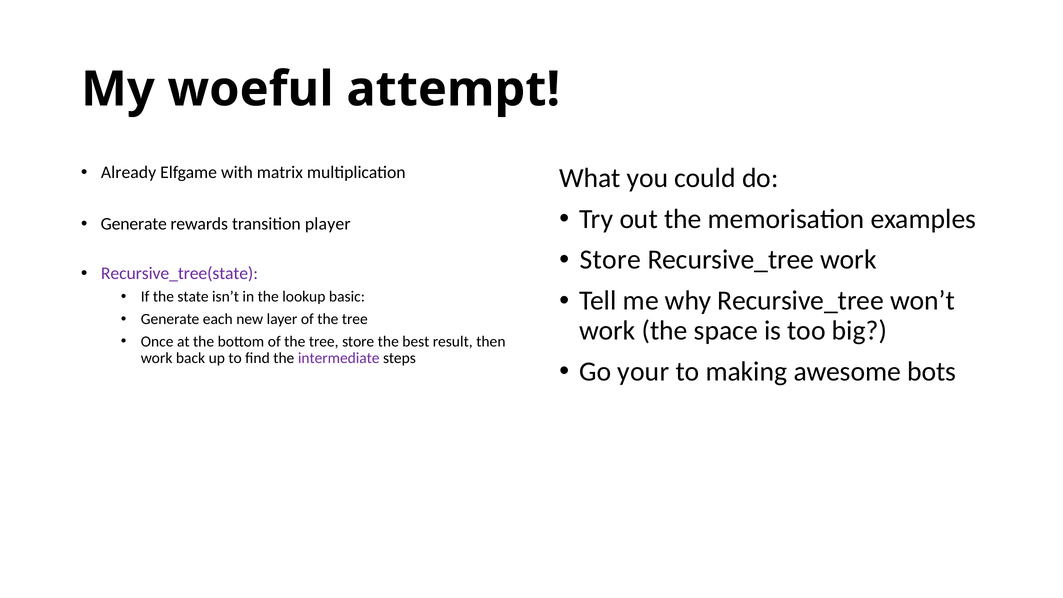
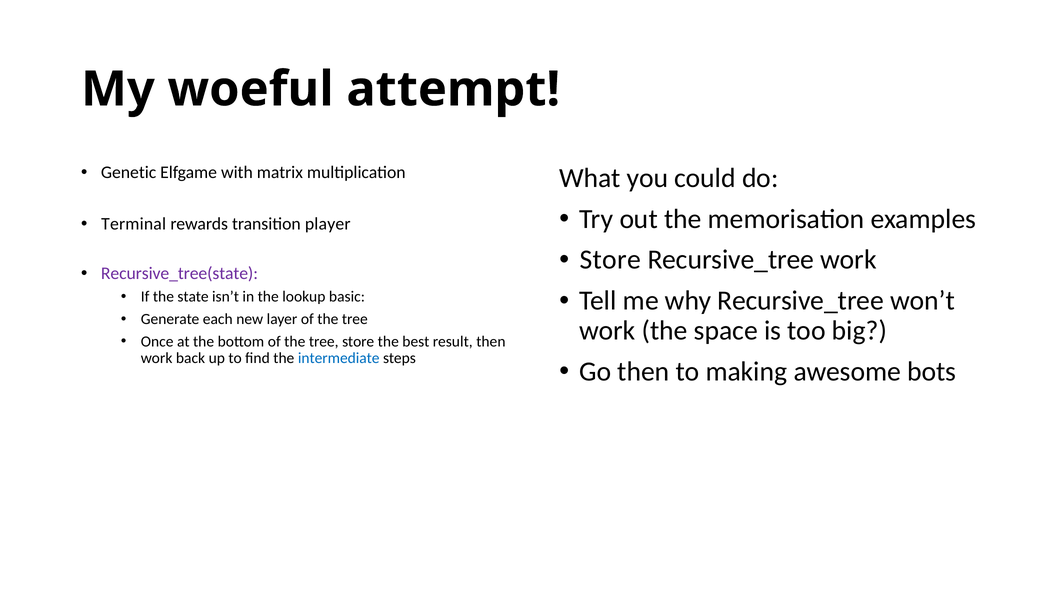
Already: Already -> Genetic
Generate at (134, 224): Generate -> Terminal
intermediate colour: purple -> blue
Go your: your -> then
